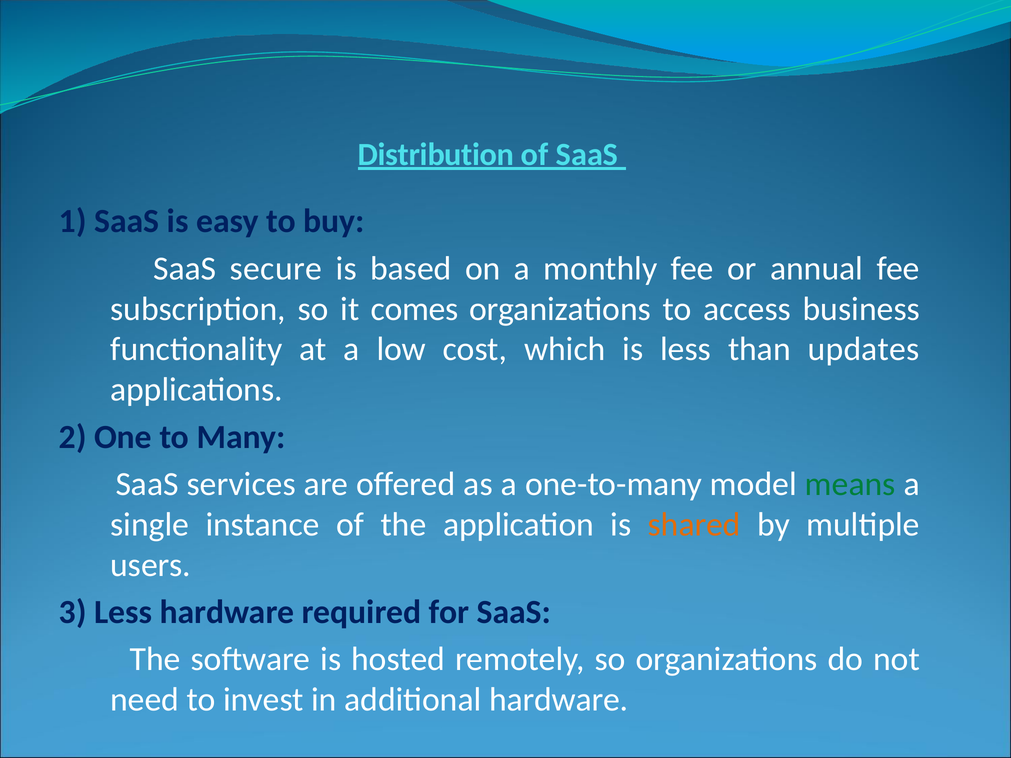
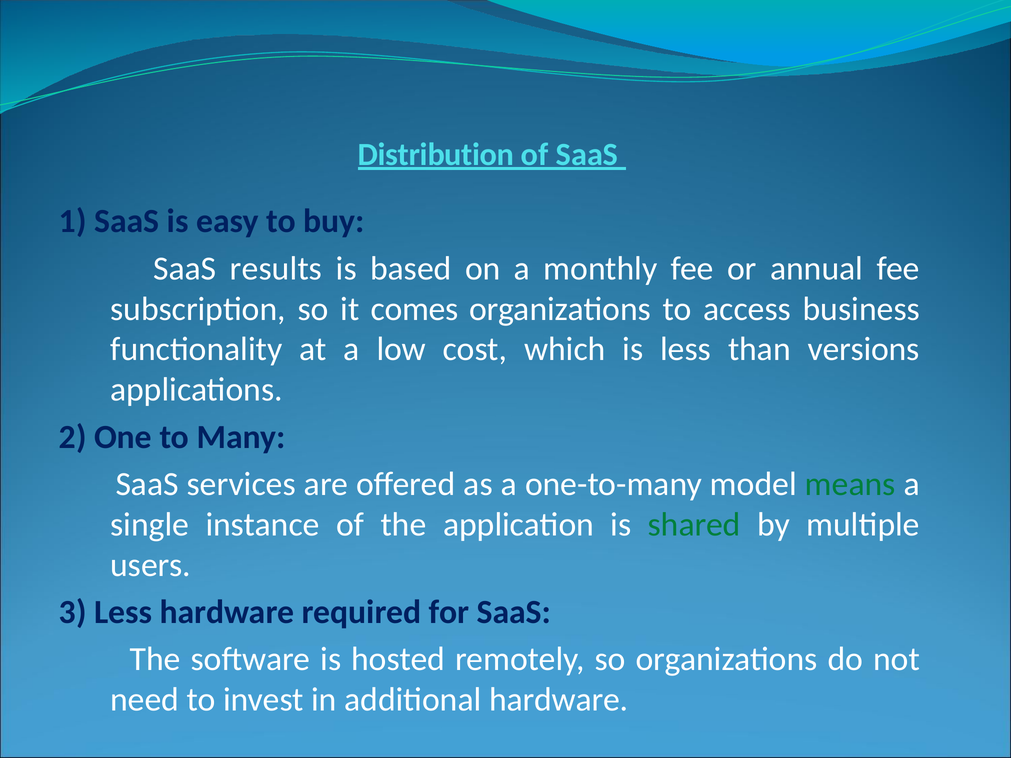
secure: secure -> results
updates: updates -> versions
shared colour: orange -> green
